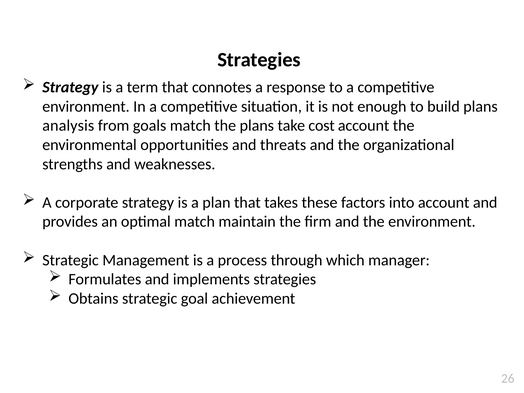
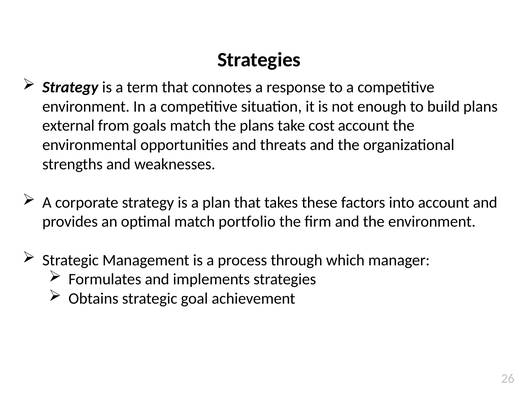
analysis: analysis -> external
maintain: maintain -> portfolio
